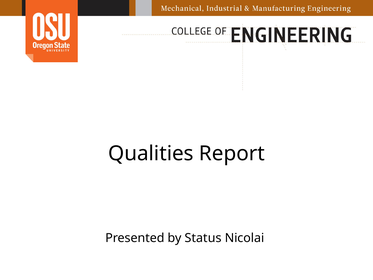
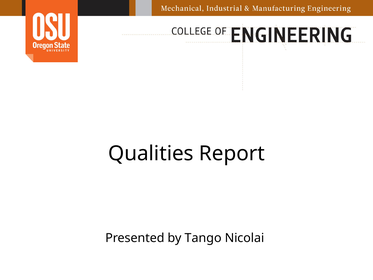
Status: Status -> Tango
